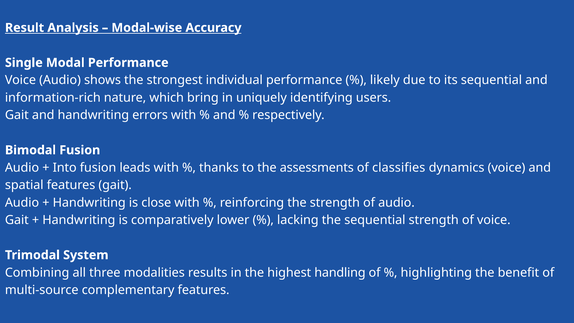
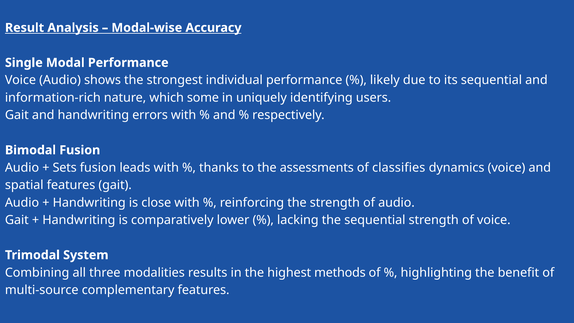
bring: bring -> some
Into: Into -> Sets
handling: handling -> methods
